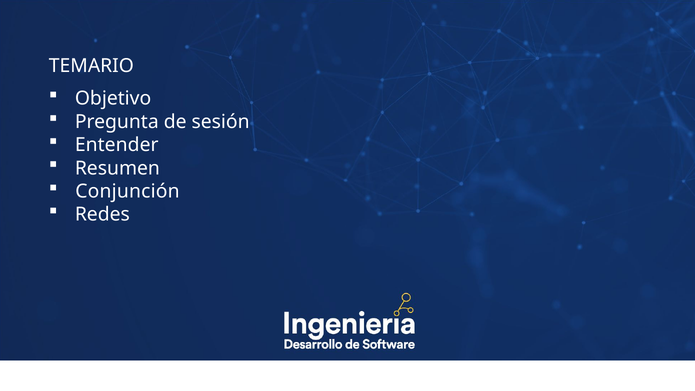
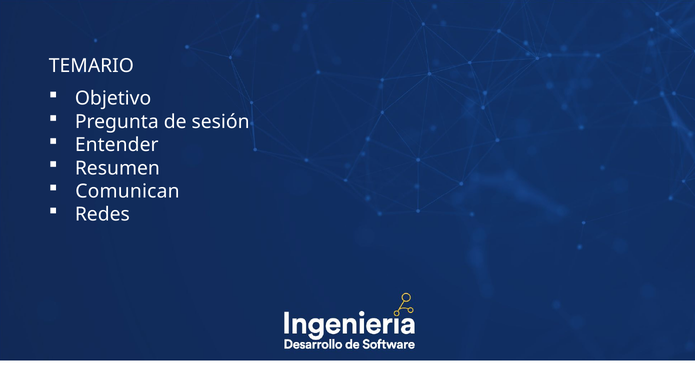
Conjunción: Conjunción -> Comunican
